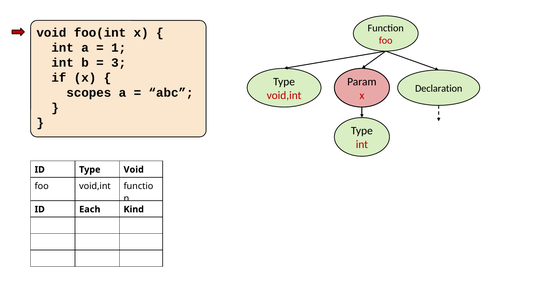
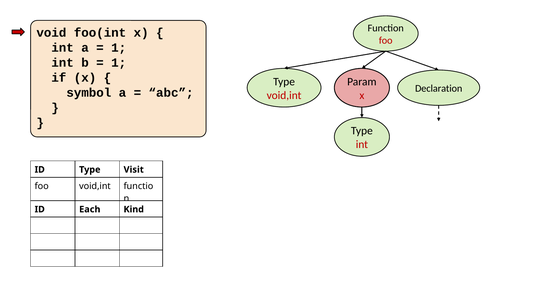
3 at (119, 63): 3 -> 1
scopes: scopes -> symbol
Type Void: Void -> Visit
